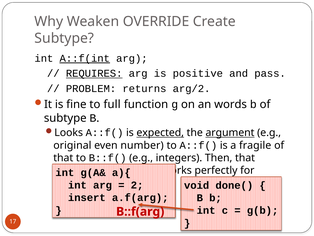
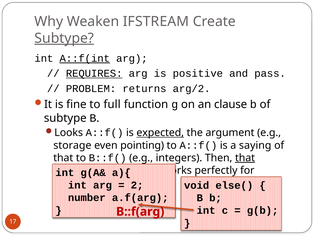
OVERRIDE: OVERRIDE -> IFSTREAM
Subtype at (64, 38) underline: none -> present
words: words -> clause
argument at (230, 132) underline: present -> none
original: original -> storage
number: number -> pointing
fragile: fragile -> saying
that at (245, 158) underline: none -> present
done(: done( -> else(
insert: insert -> number
